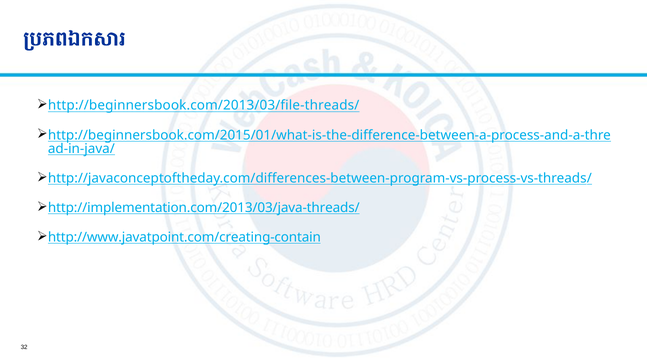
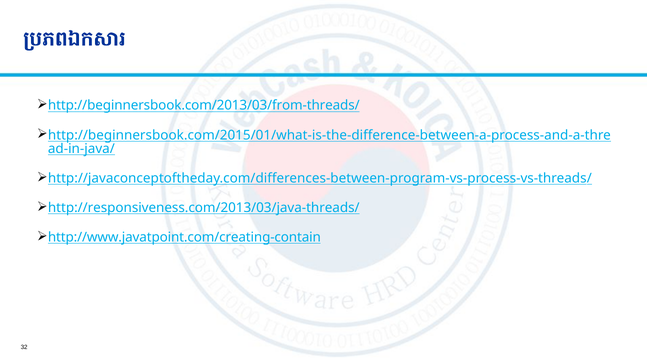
http://beginnersbook.com/2013/03/file-threads/: http://beginnersbook.com/2013/03/file-threads/ -> http://beginnersbook.com/2013/03/from-threads/
http://implementation.com/2013/03/java-threads/: http://implementation.com/2013/03/java-threads/ -> http://responsiveness.com/2013/03/java-threads/
